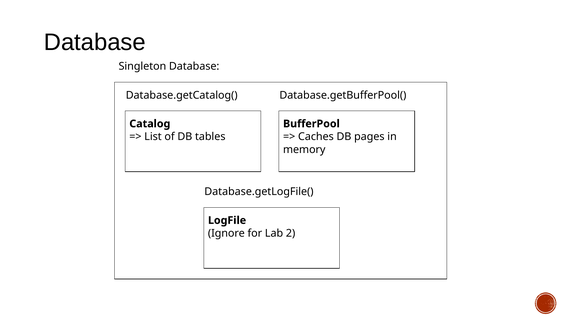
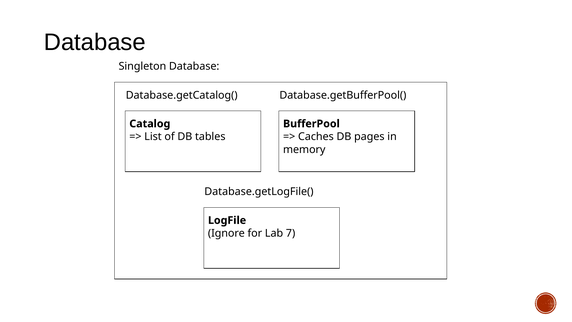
2: 2 -> 7
